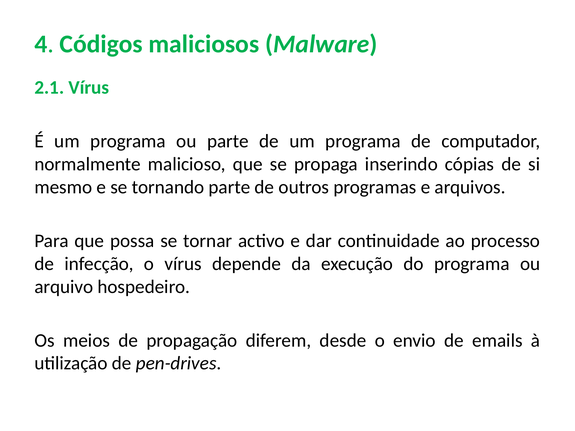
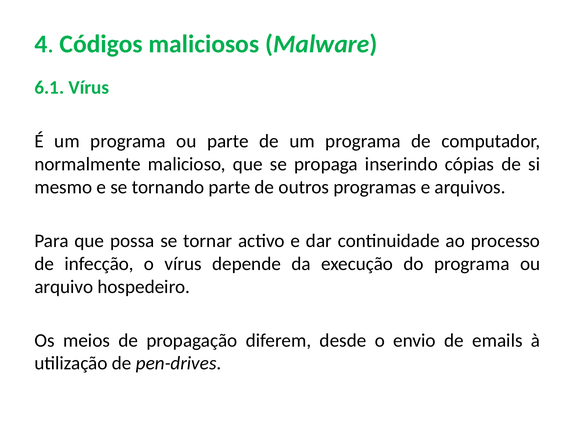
2.1: 2.1 -> 6.1
